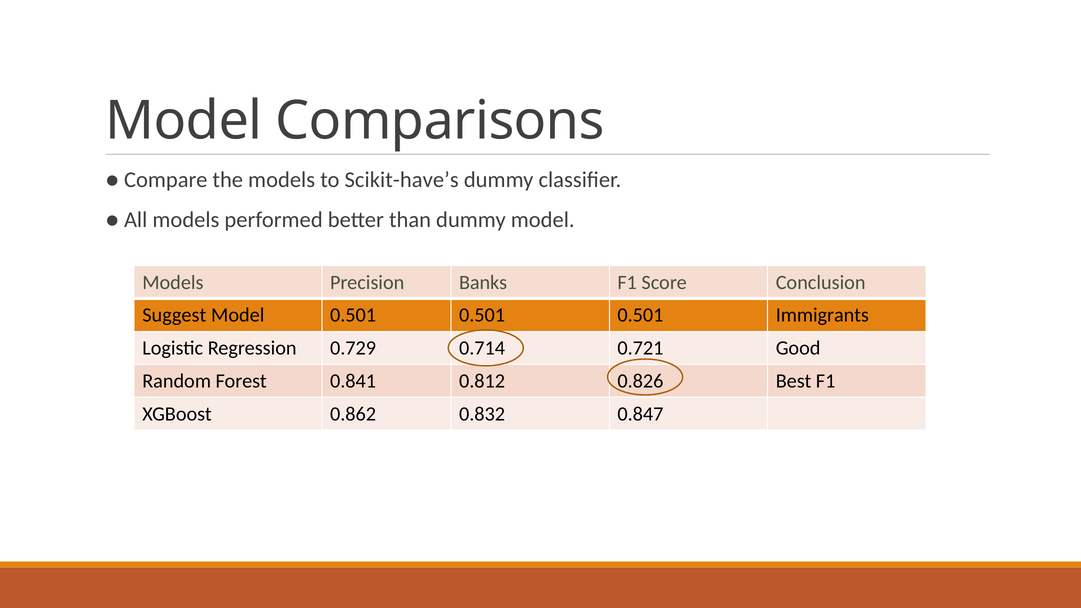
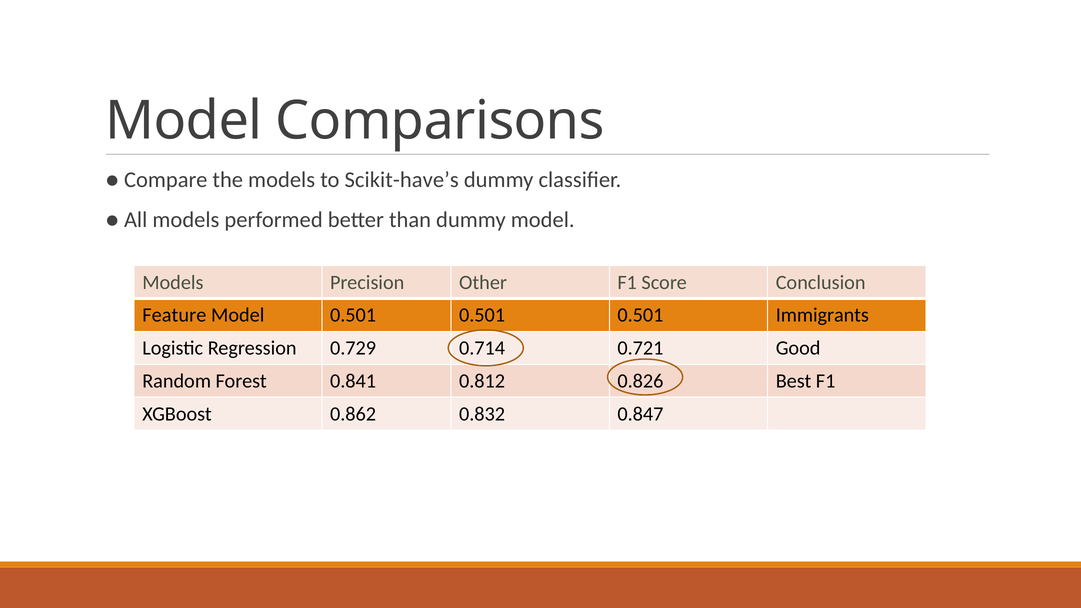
Banks: Banks -> Other
Suggest: Suggest -> Feature
